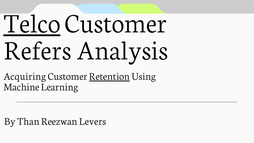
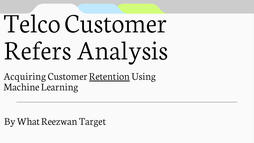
Telco underline: present -> none
Than: Than -> What
Levers: Levers -> Target
